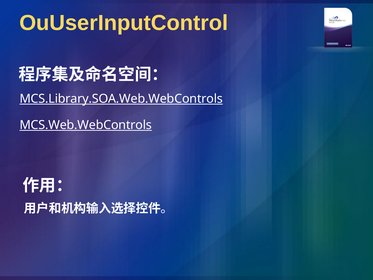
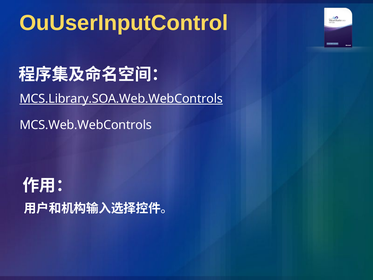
MCS.Web.WebControls underline: present -> none
